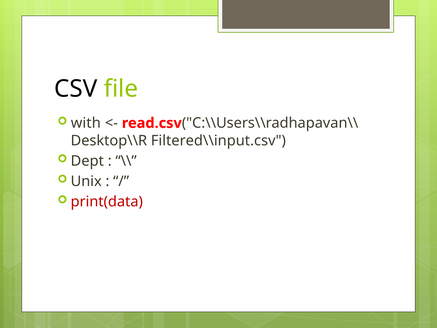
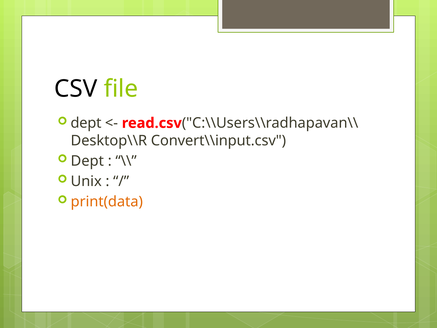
with at (86, 123): with -> dept
Filtered\\input.csv: Filtered\\input.csv -> Convert\\input.csv
print(data colour: red -> orange
